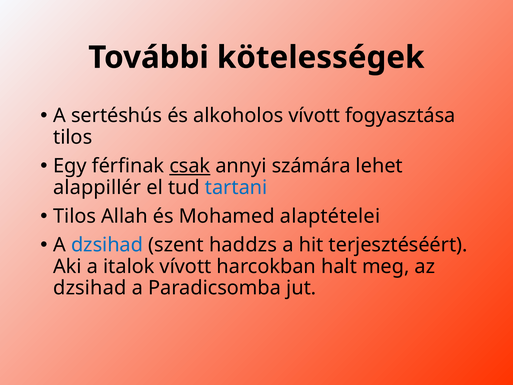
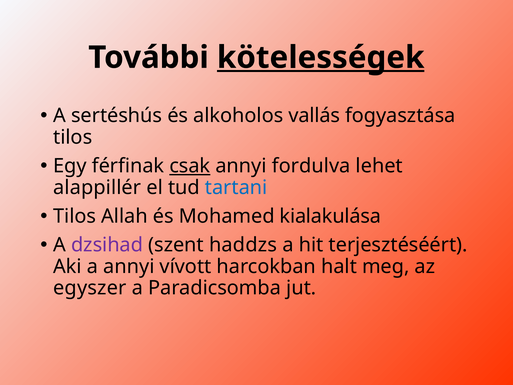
kötelességek underline: none -> present
alkoholos vívott: vívott -> vallás
számára: számára -> fordulva
alaptételei: alaptételei -> kialakulása
dzsihad at (107, 245) colour: blue -> purple
a italok: italok -> annyi
dzsihad at (90, 288): dzsihad -> egyszer
